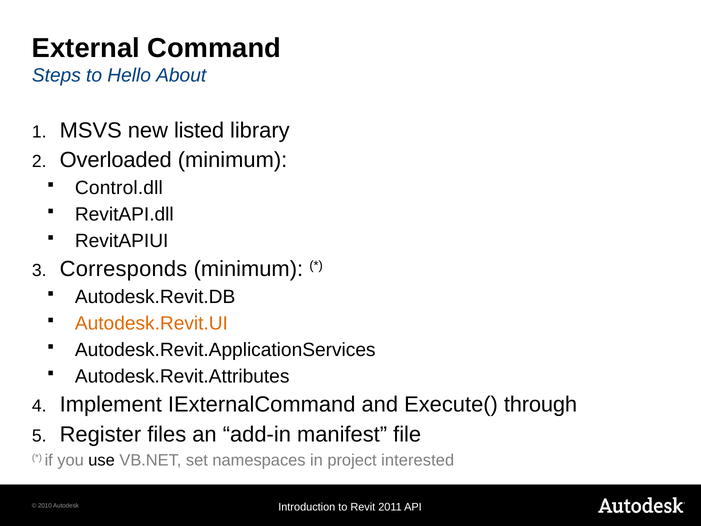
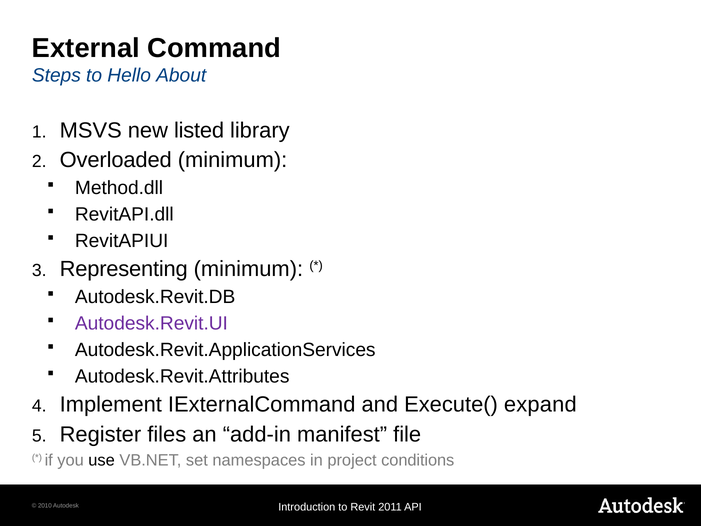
Control.dll: Control.dll -> Method.dll
Corresponds: Corresponds -> Representing
Autodesk.Revit.UI colour: orange -> purple
through: through -> expand
interested: interested -> conditions
